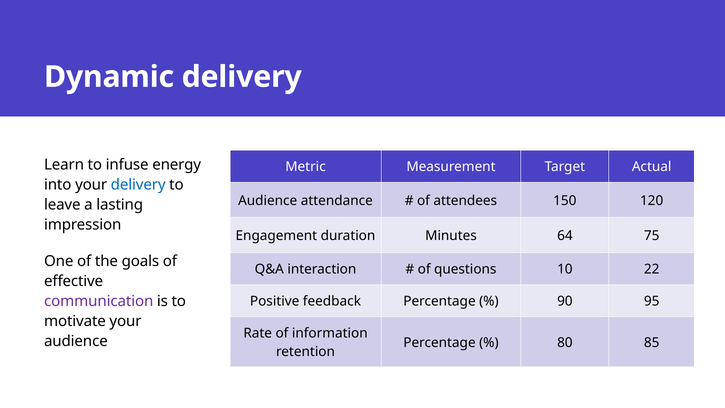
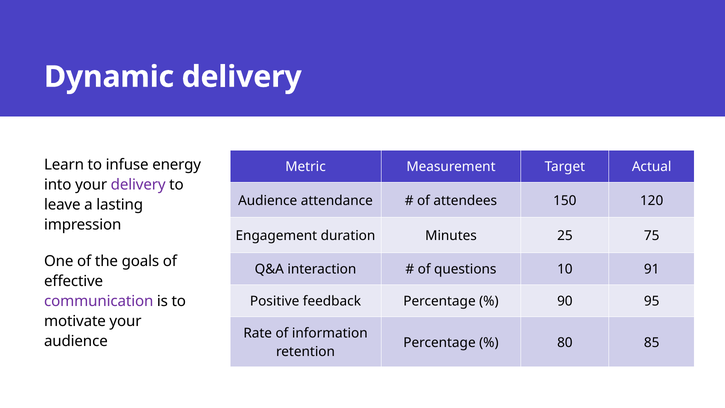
delivery at (138, 185) colour: blue -> purple
64: 64 -> 25
22: 22 -> 91
